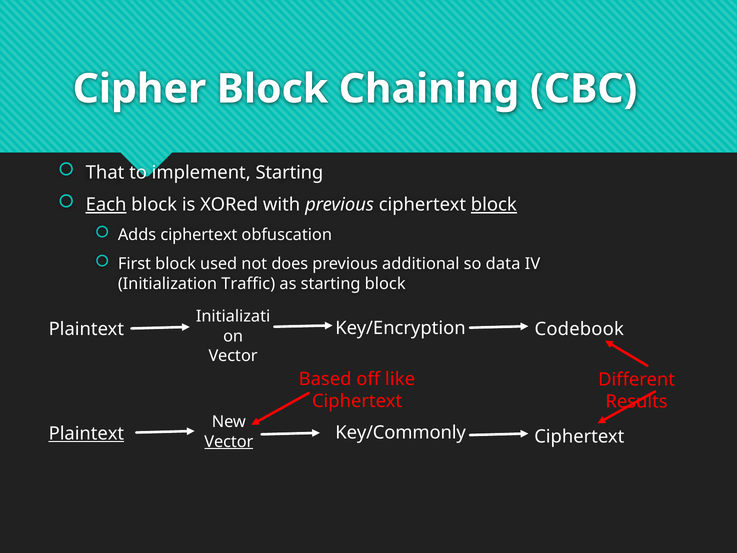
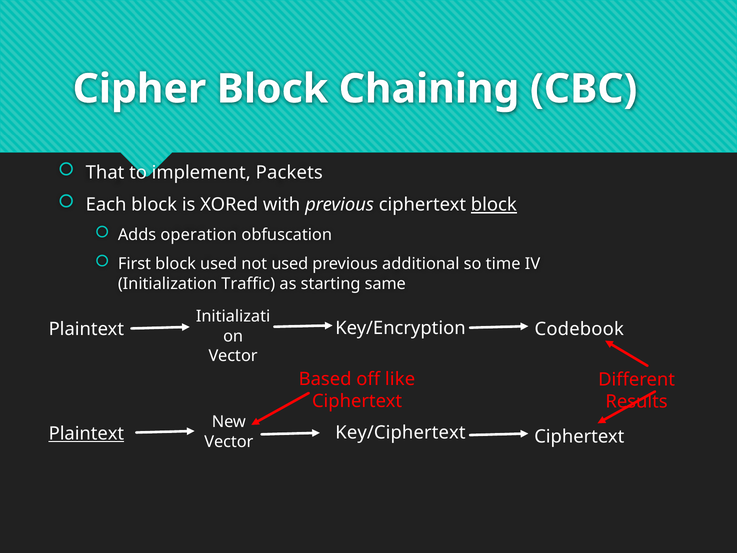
implement Starting: Starting -> Packets
Each underline: present -> none
Adds ciphertext: ciphertext -> operation
not does: does -> used
data: data -> time
starting block: block -> same
Key/Commonly: Key/Commonly -> Key/Ciphertext
Vector at (229, 441) underline: present -> none
